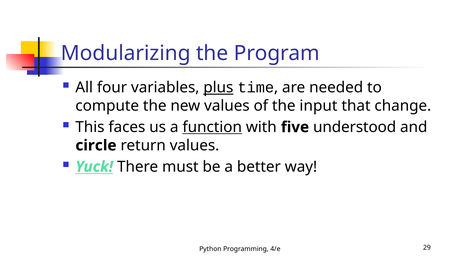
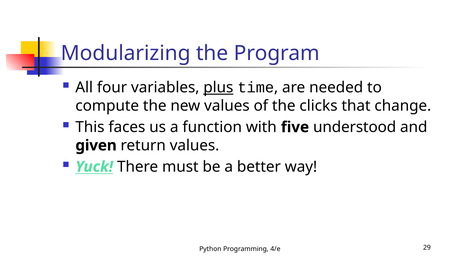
input: input -> clicks
function underline: present -> none
circle: circle -> given
